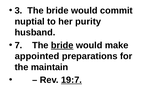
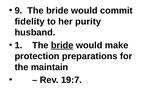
3: 3 -> 9
nuptial: nuptial -> fidelity
7: 7 -> 1
appointed: appointed -> protection
19:7 underline: present -> none
